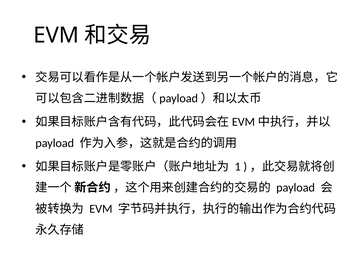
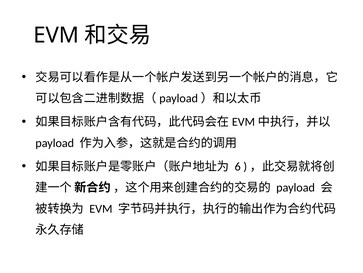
1: 1 -> 6
